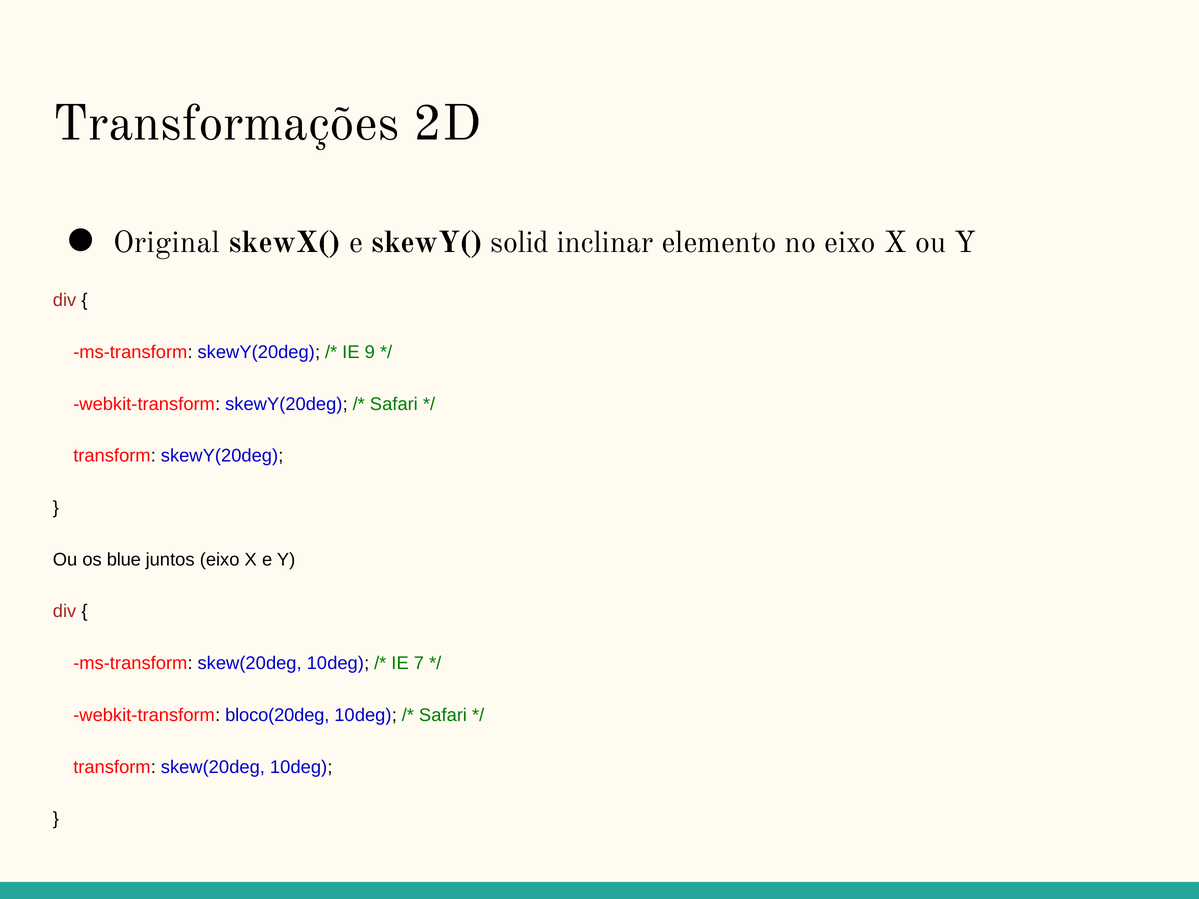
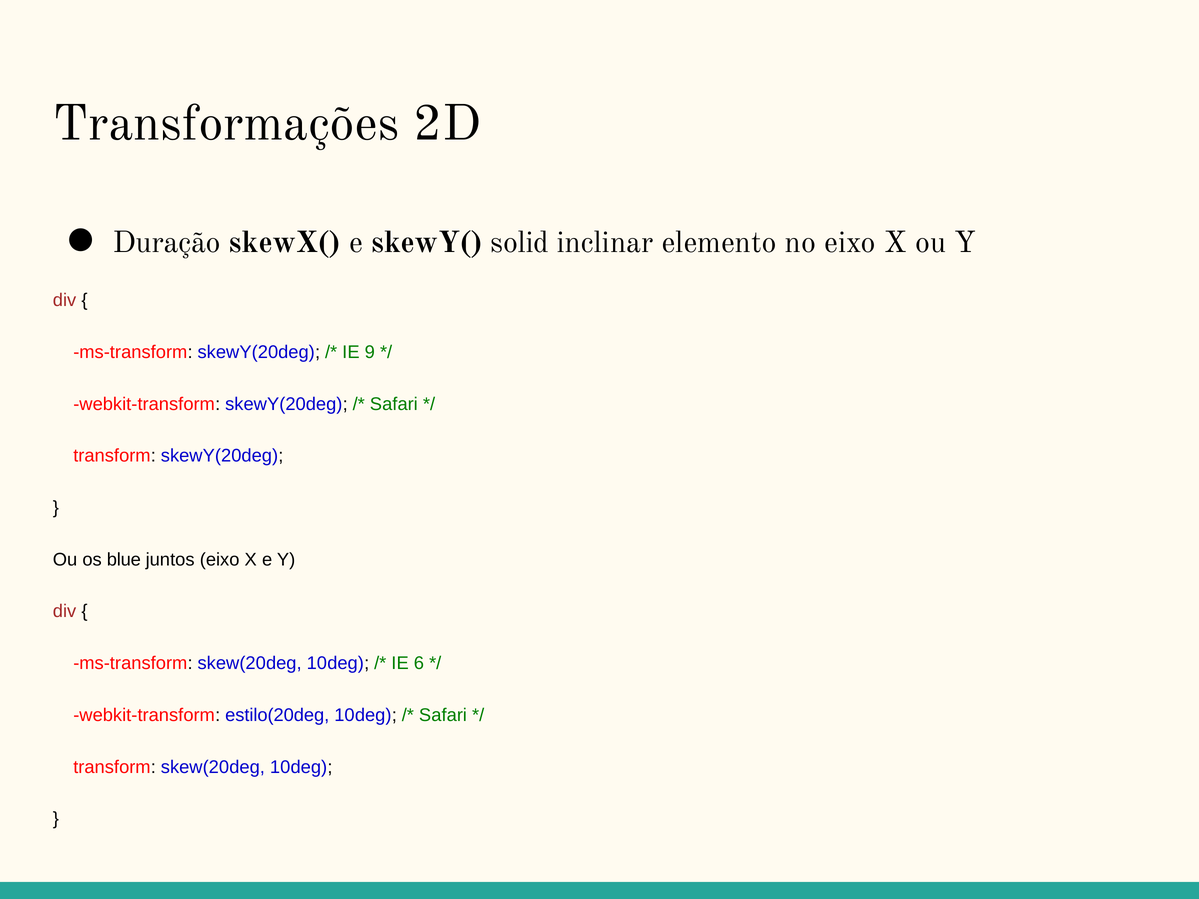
Original: Original -> Duração
7: 7 -> 6
bloco(20deg: bloco(20deg -> estilo(20deg
